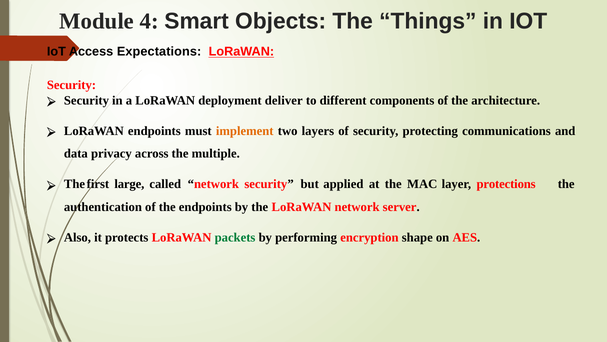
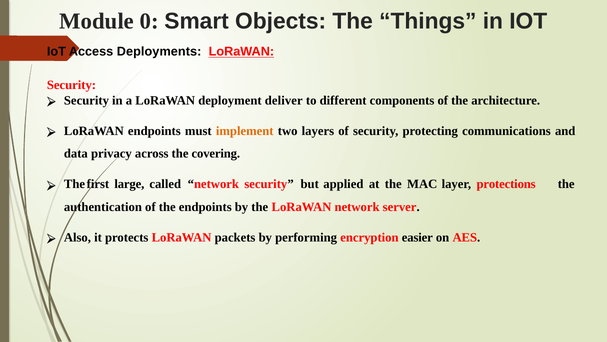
4: 4 -> 0
Expectations: Expectations -> Deployments
multiple: multiple -> covering
packets colour: green -> black
shape: shape -> easier
